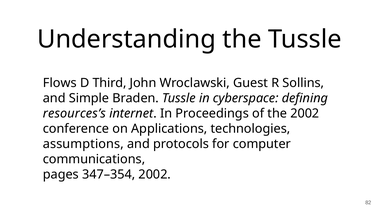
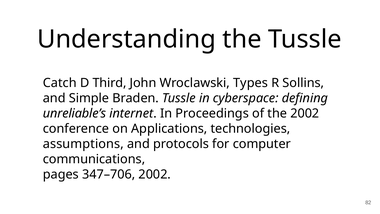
Flows: Flows -> Catch
Guest: Guest -> Types
resources’s: resources’s -> unreliable’s
347–354: 347–354 -> 347–706
